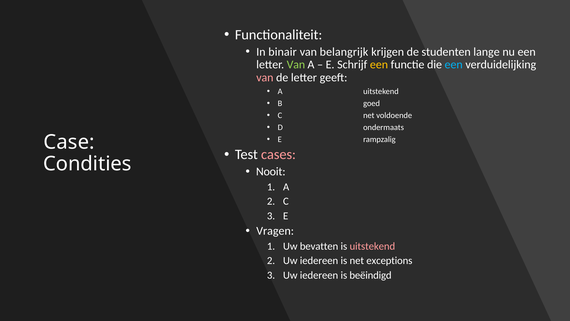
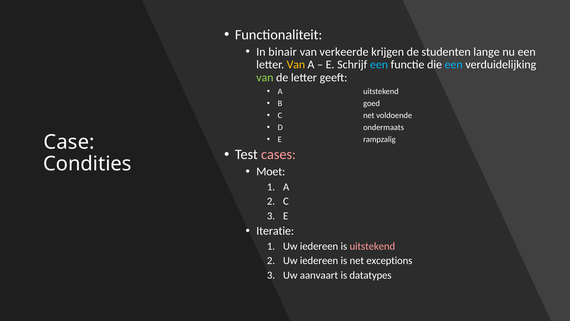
belangrijk: belangrijk -> verkeerde
Van at (296, 65) colour: light green -> yellow
een at (379, 65) colour: yellow -> light blue
van at (265, 77) colour: pink -> light green
Nooit: Nooit -> Moet
Vragen: Vragen -> Iteratie
bevatten at (319, 246): bevatten -> iedereen
iedereen at (319, 275): iedereen -> aanvaart
beëindigd: beëindigd -> datatypes
